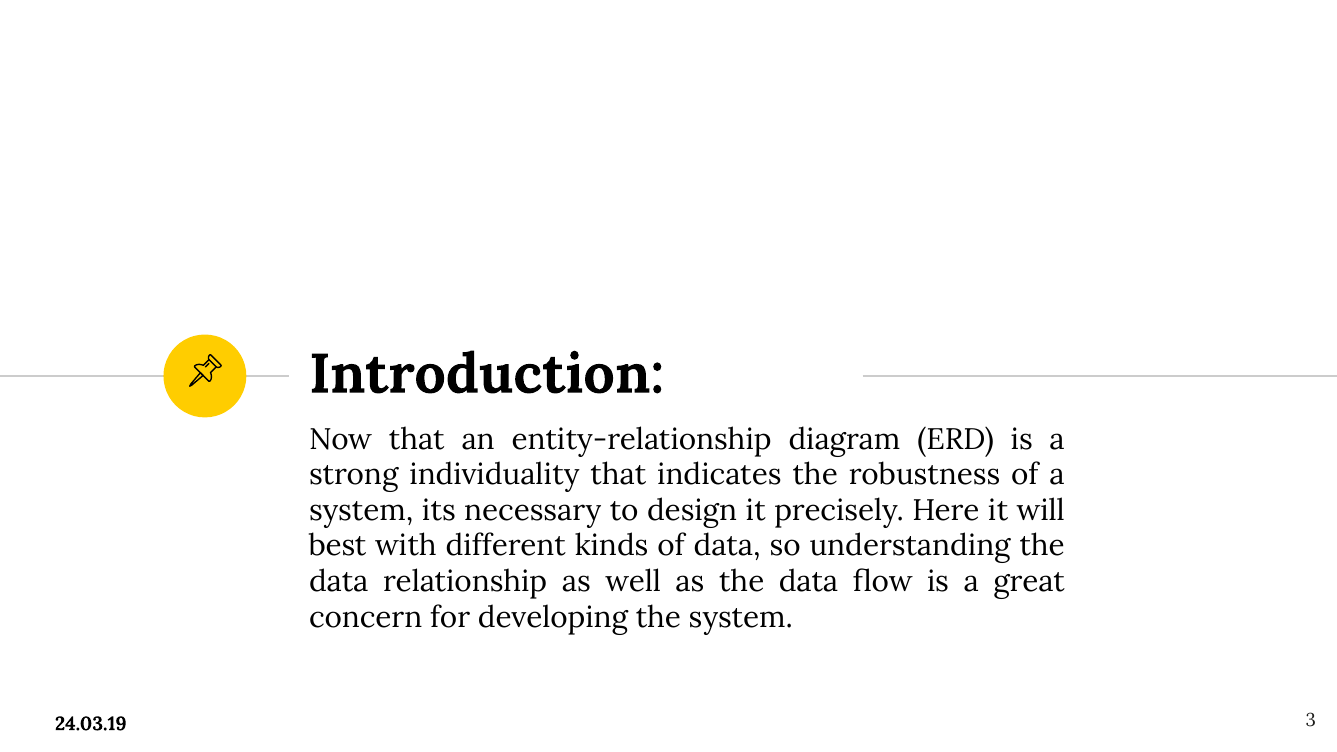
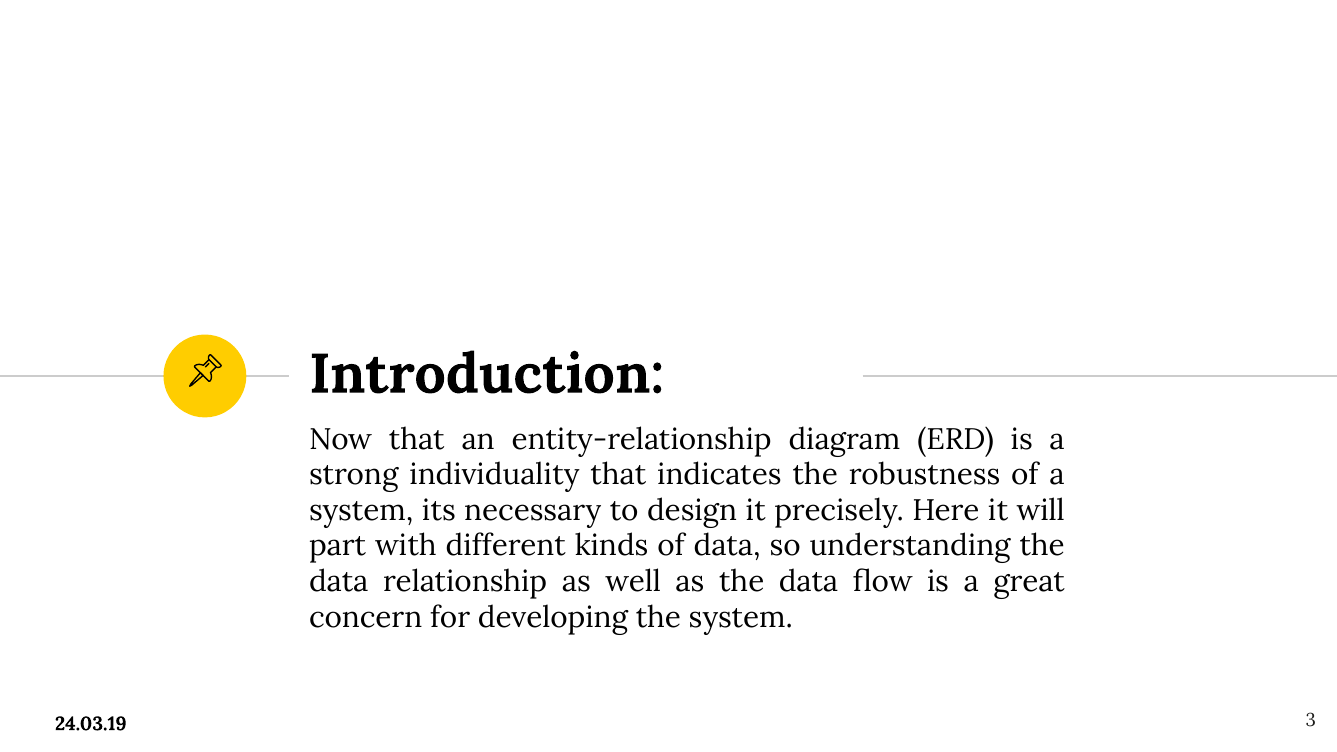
best: best -> part
